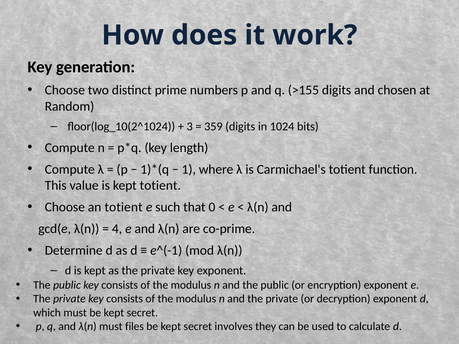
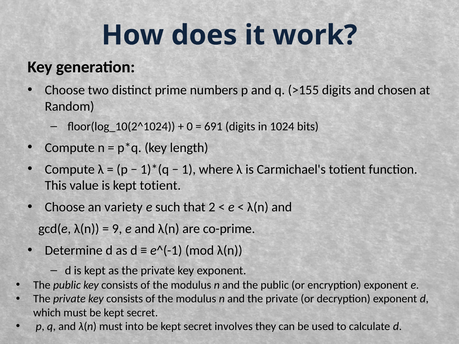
3: 3 -> 0
359: 359 -> 691
an totient: totient -> variety
0: 0 -> 2
4: 4 -> 9
files: files -> into
